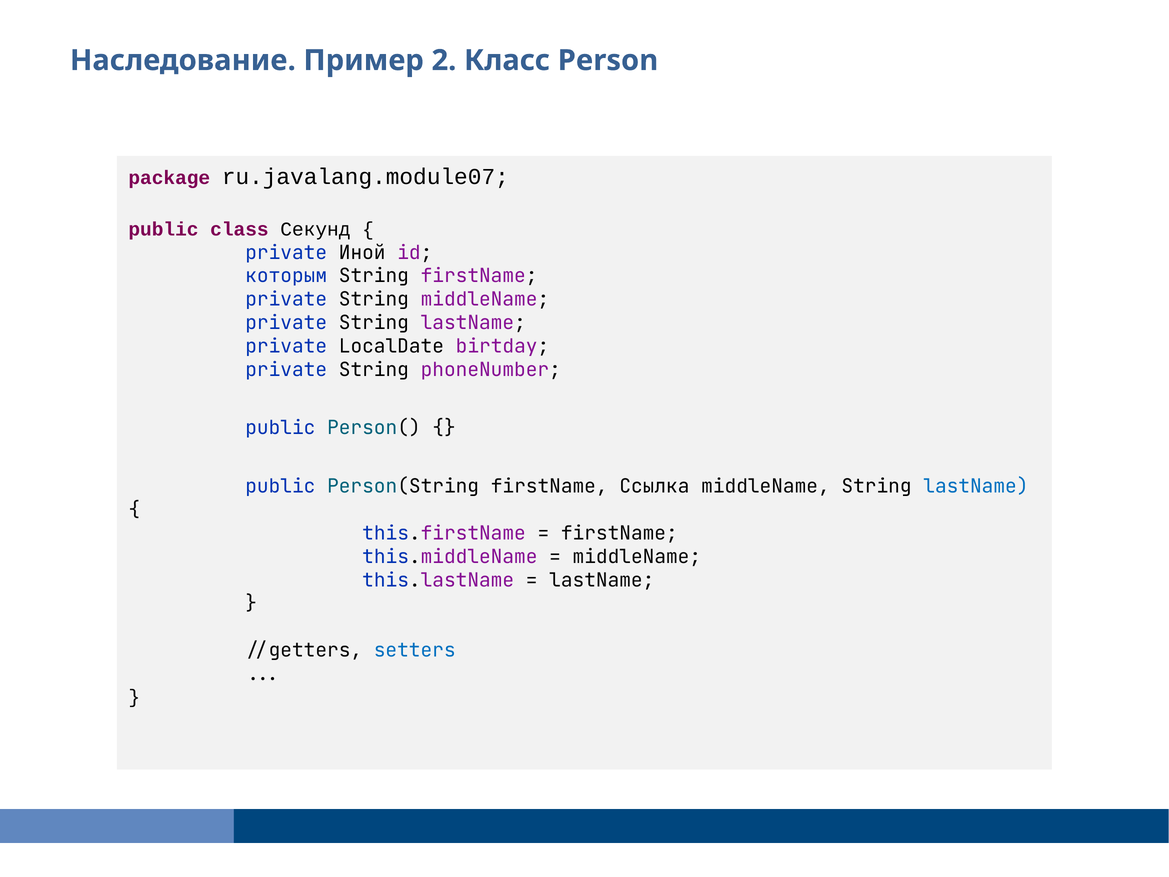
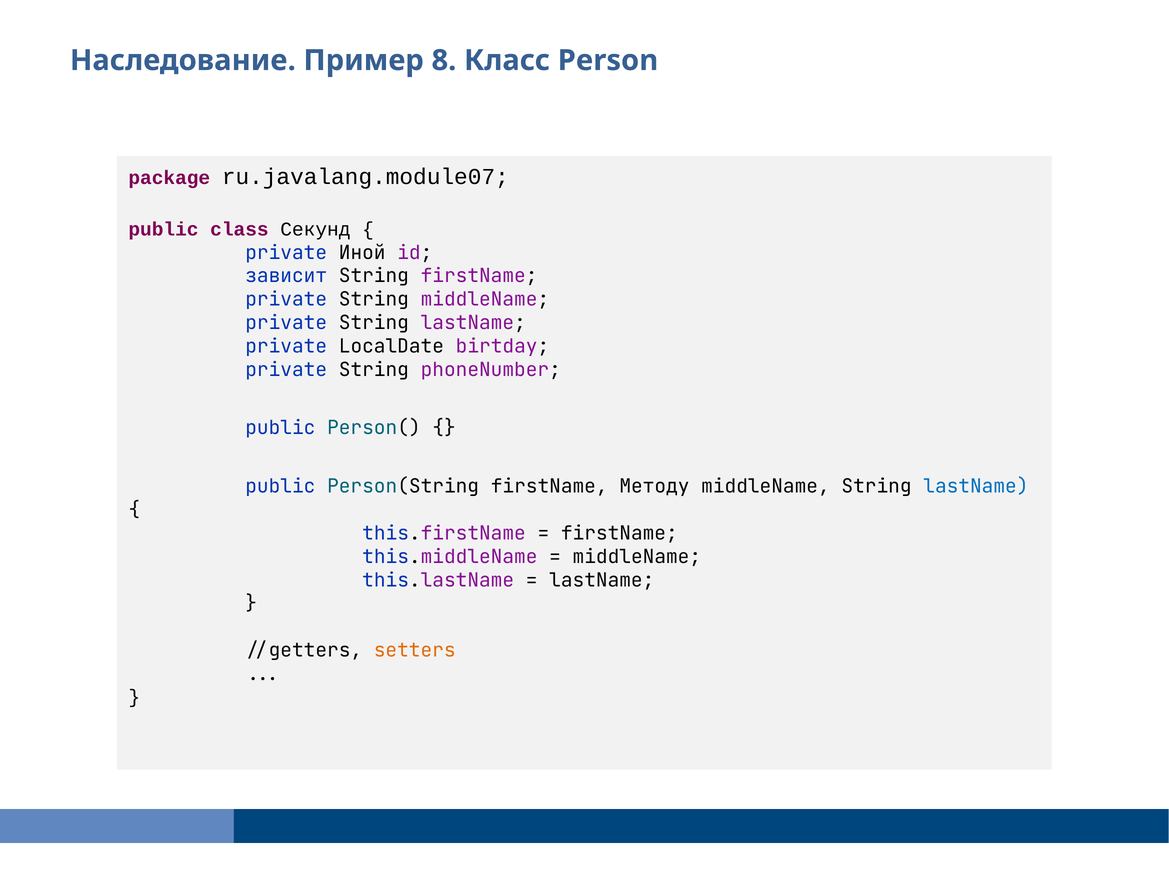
2: 2 -> 8
которым: которым -> зависит
Ссылка: Ссылка -> Методу
setters colour: blue -> orange
